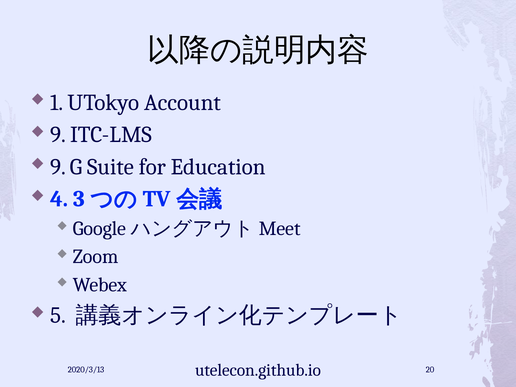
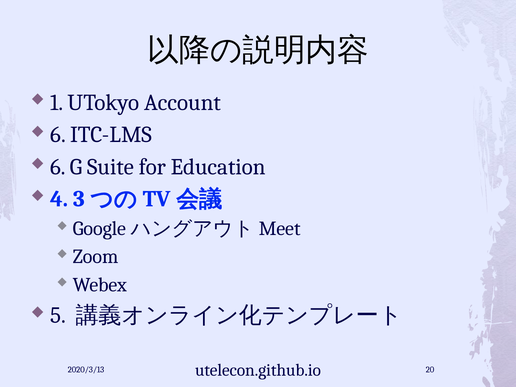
9 at (58, 135): 9 -> 6
9 at (58, 167): 9 -> 6
